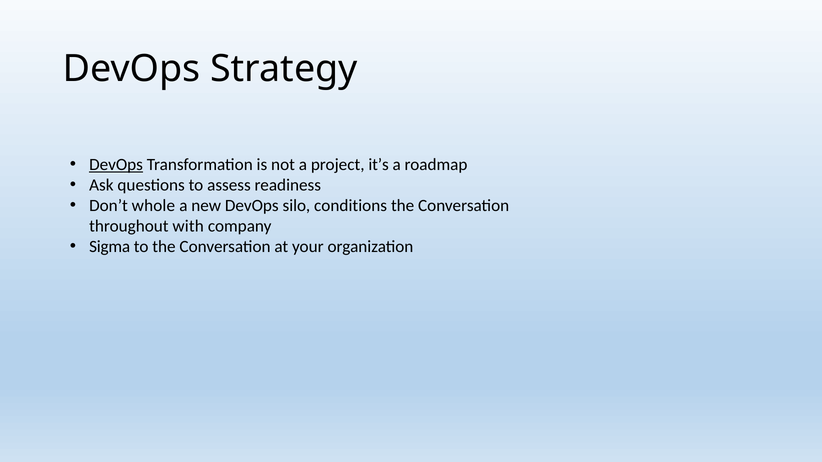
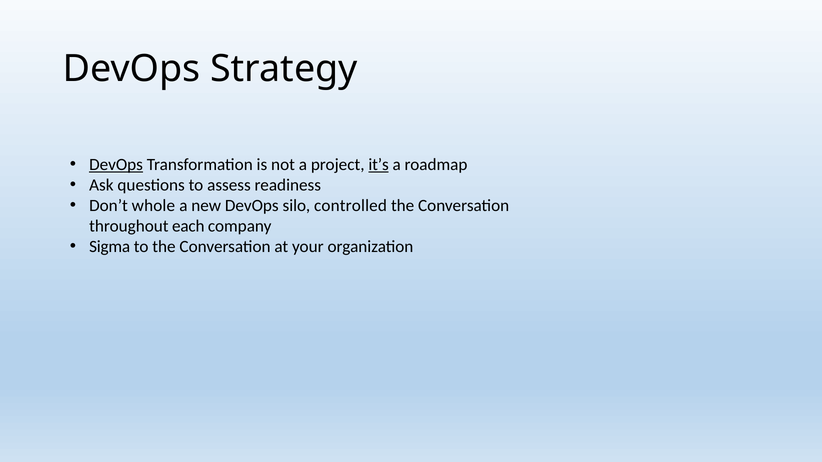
it’s underline: none -> present
conditions: conditions -> controlled
with: with -> each
